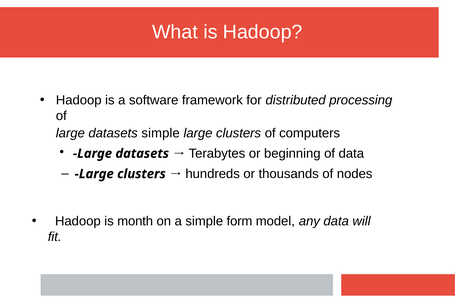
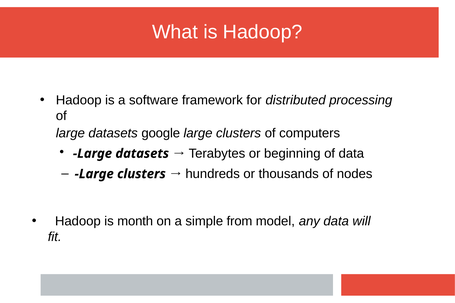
datasets simple: simple -> google
form: form -> from
